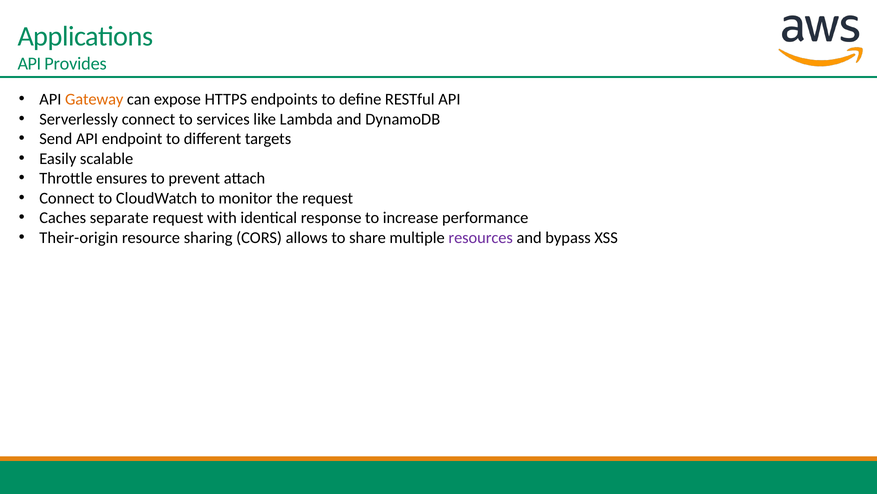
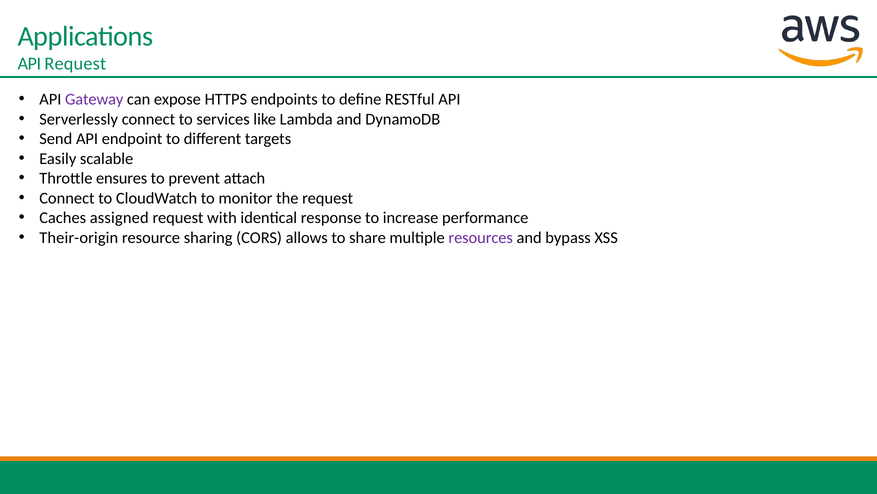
API Provides: Provides -> Request
Gateway colour: orange -> purple
separate: separate -> assigned
